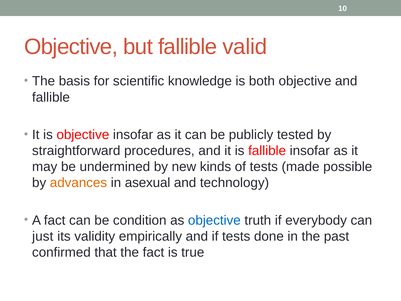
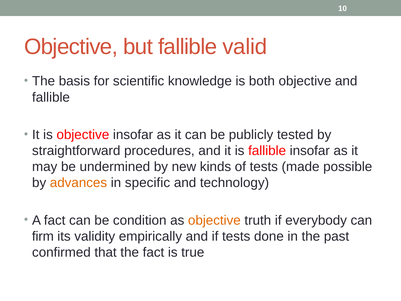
asexual: asexual -> specific
objective at (214, 220) colour: blue -> orange
just: just -> firm
